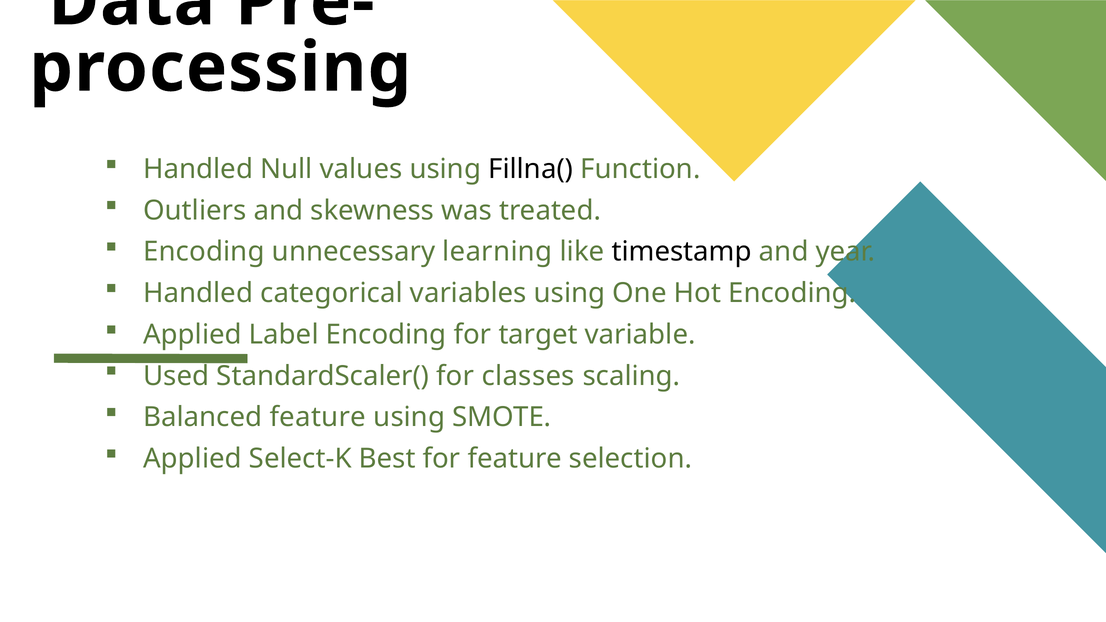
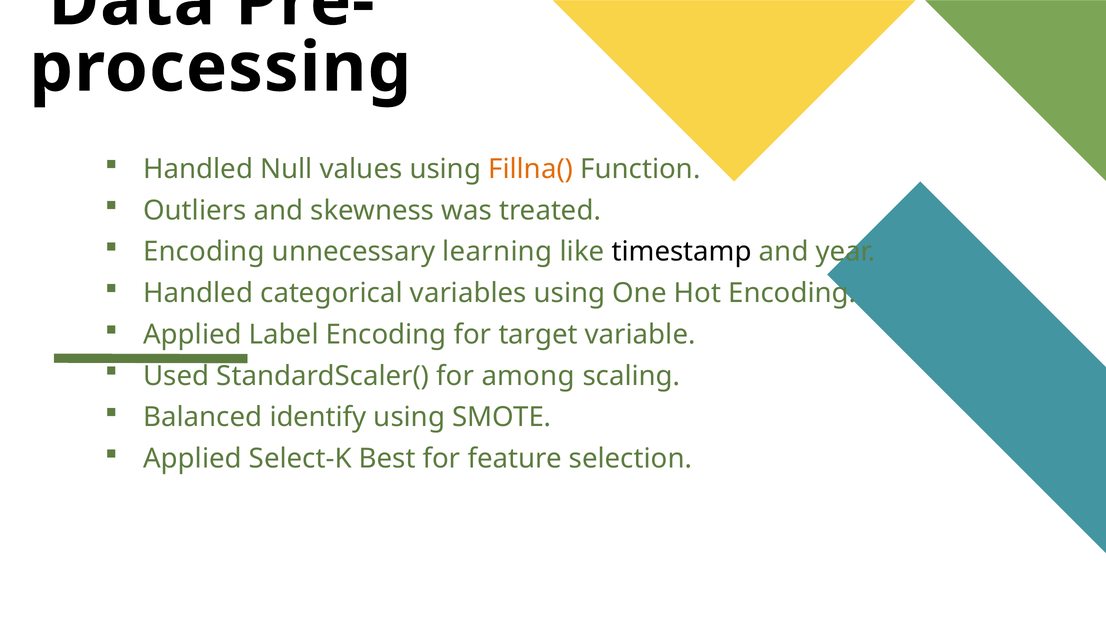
Fillna( colour: black -> orange
classes: classes -> among
Balanced feature: feature -> identify
